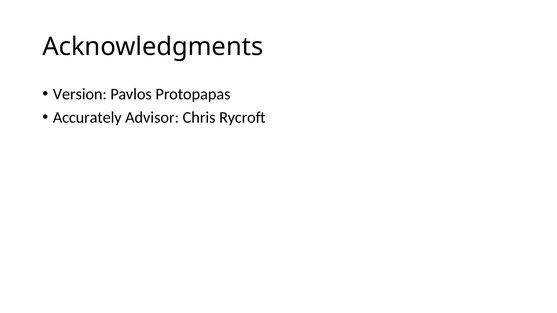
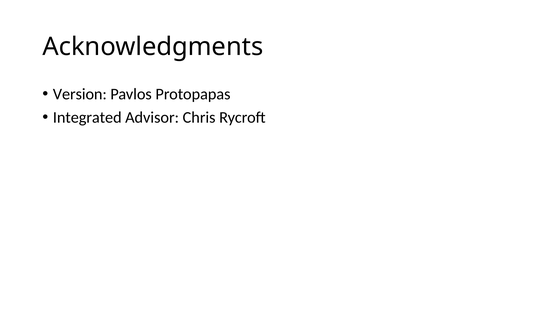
Accurately: Accurately -> Integrated
